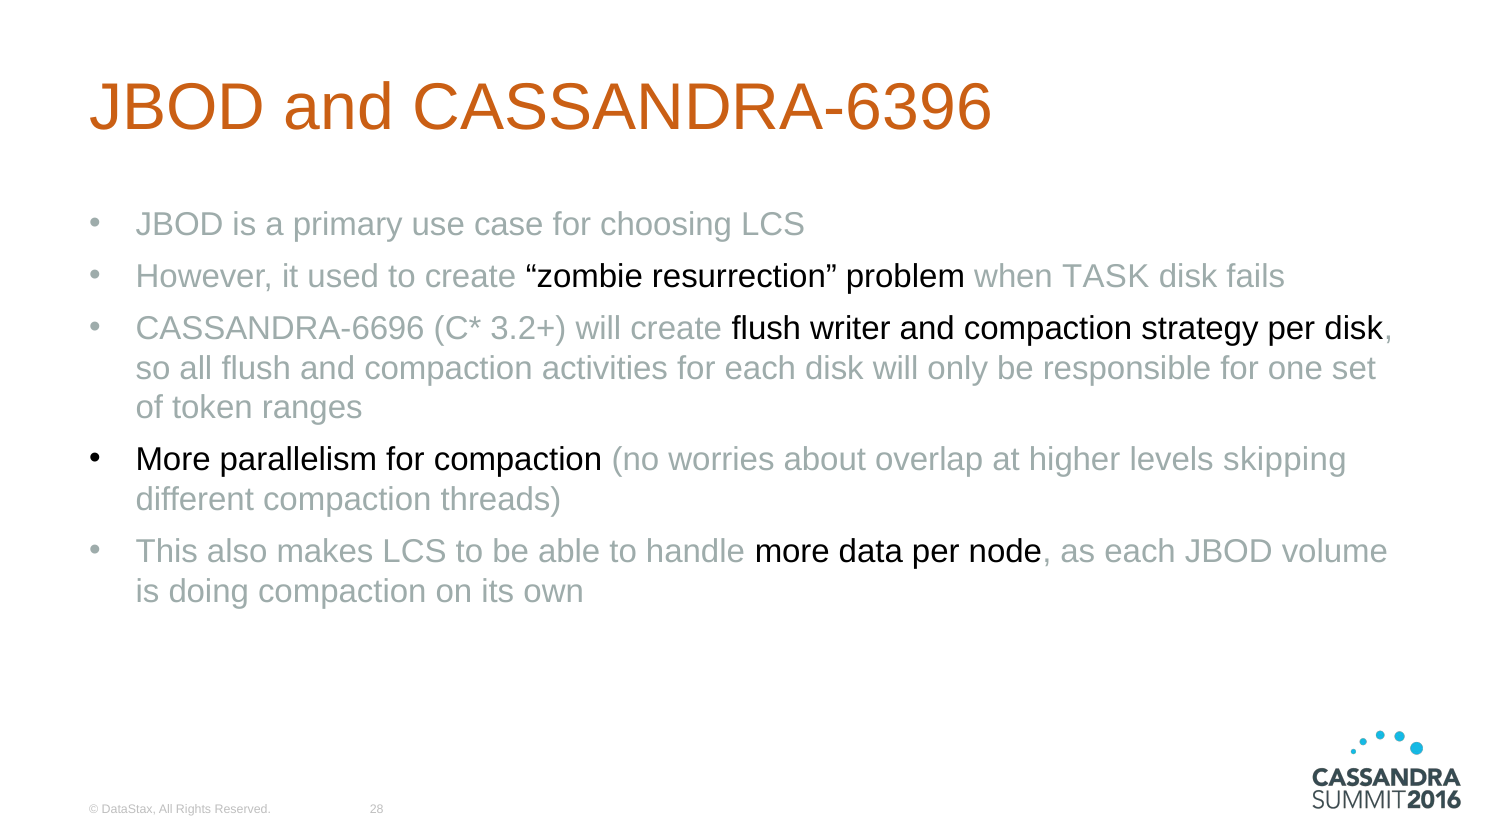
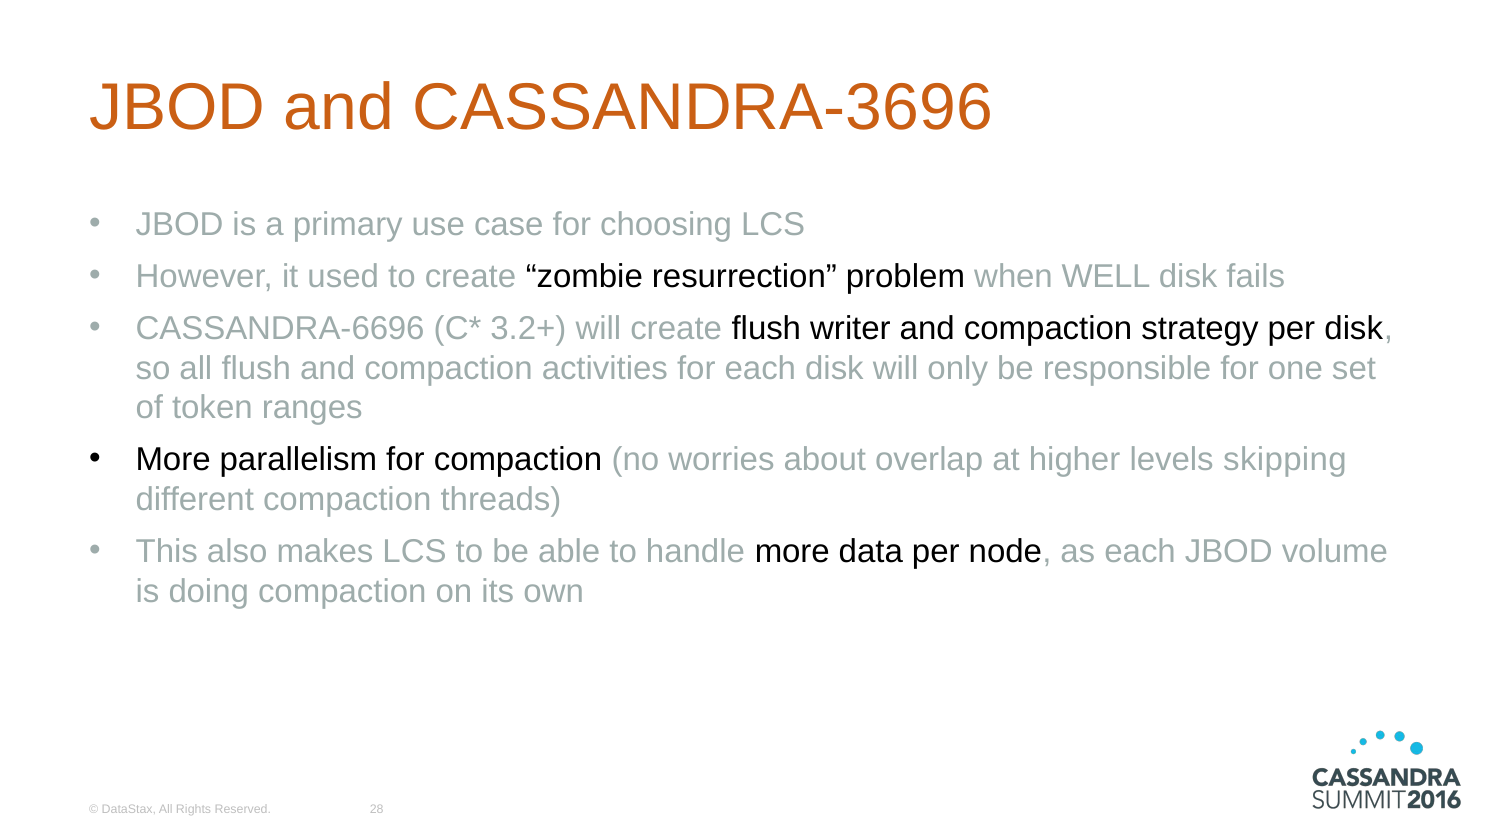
CASSANDRA-6396: CASSANDRA-6396 -> CASSANDRA-3696
TASK: TASK -> WELL
